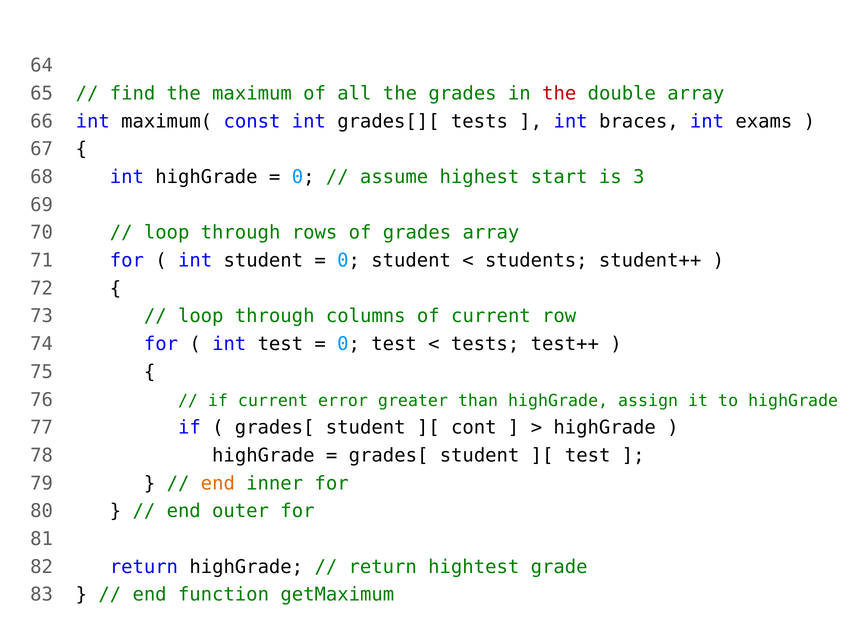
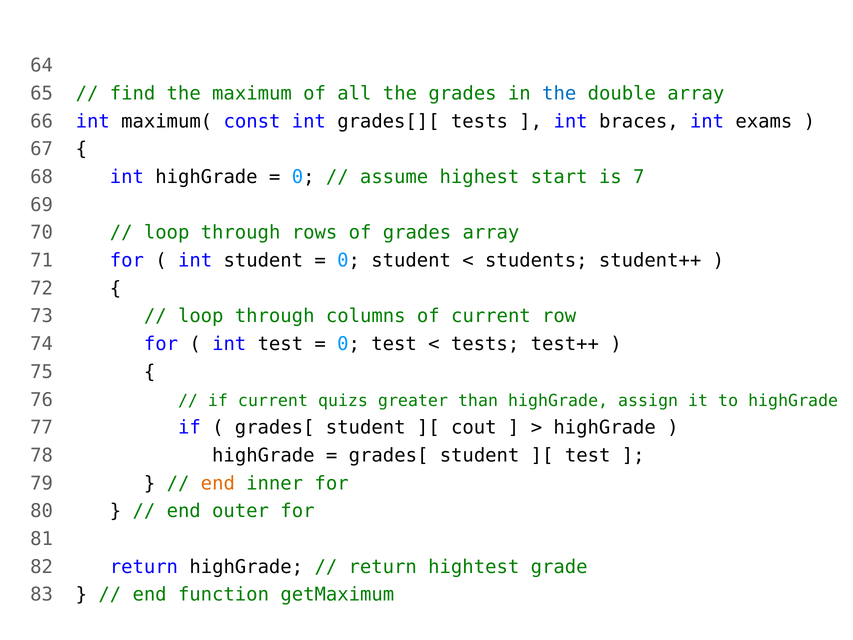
the at (559, 93) colour: red -> blue
3: 3 -> 7
error: error -> quizs
cont: cont -> cout
